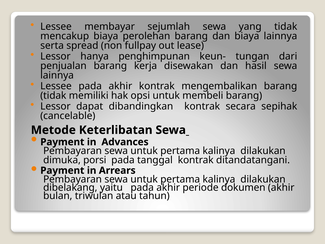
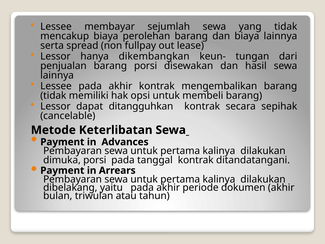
penghimpunan: penghimpunan -> dikembangkan
barang kerja: kerja -> porsi
dibandingkan: dibandingkan -> ditangguhkan
